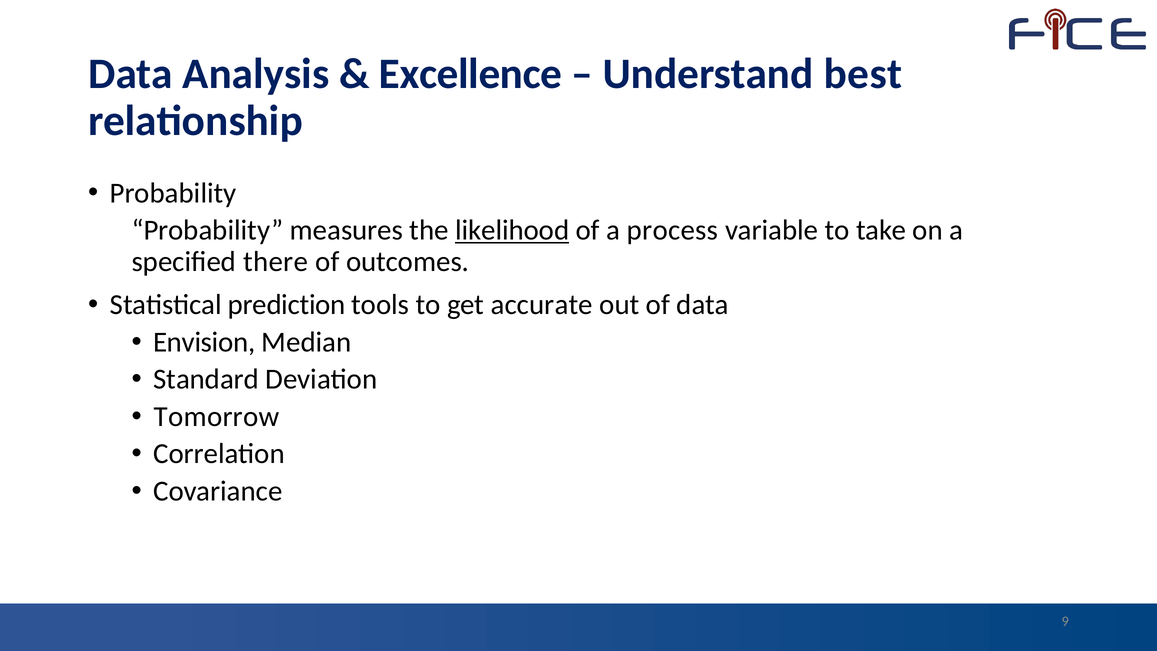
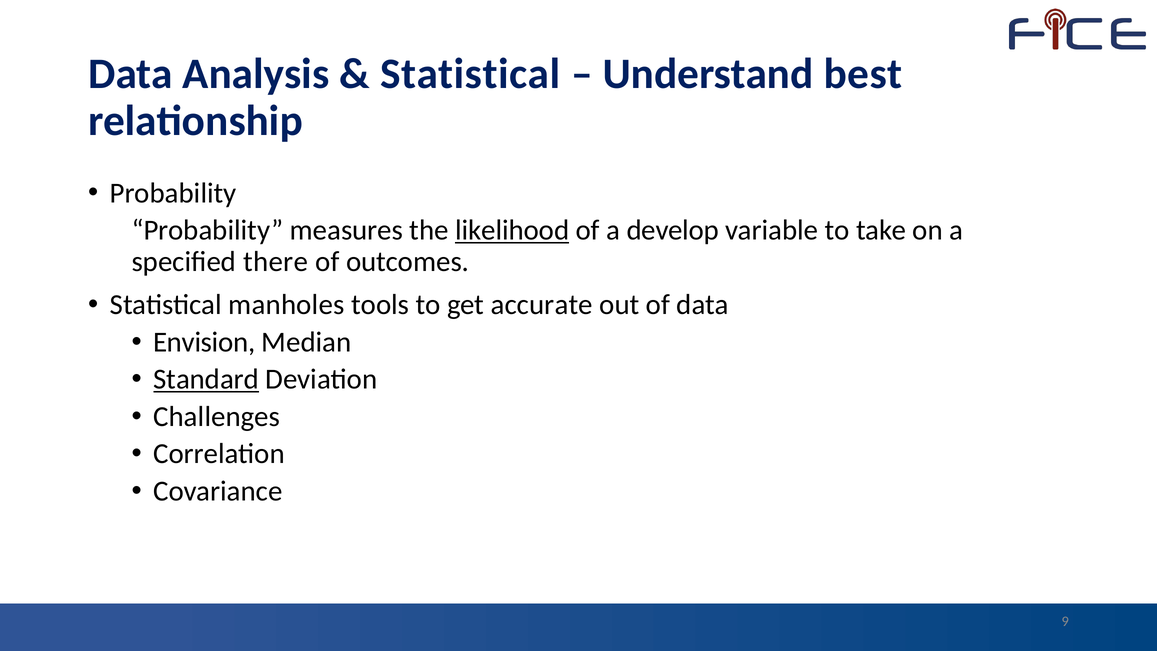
Excellence at (471, 74): Excellence -> Statistical
process: process -> develop
prediction: prediction -> manholes
Standard underline: none -> present
Tomorrow: Tomorrow -> Challenges
